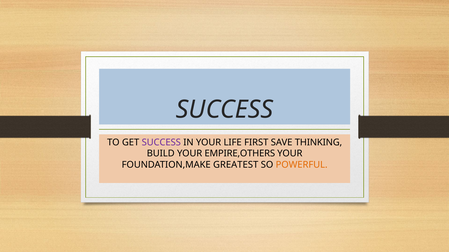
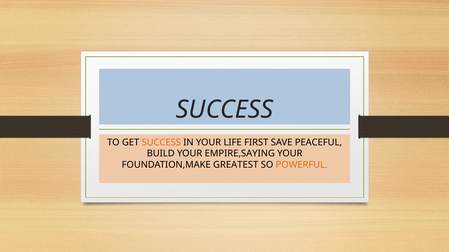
SUCCESS at (161, 143) colour: purple -> orange
THINKING: THINKING -> PEACEFUL
EMPIRE,OTHERS: EMPIRE,OTHERS -> EMPIRE,SAYING
